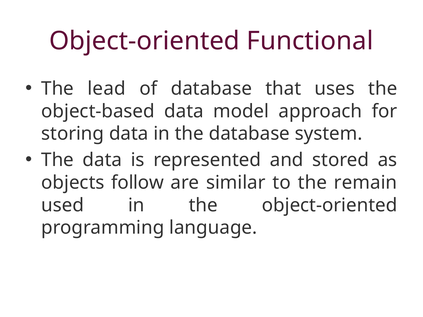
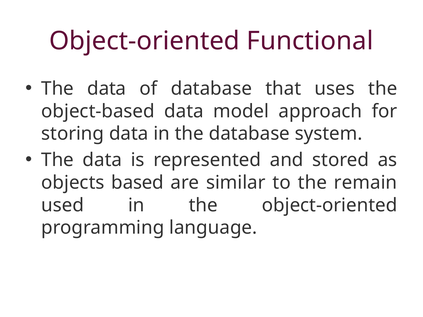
lead at (107, 89): lead -> data
follow: follow -> based
